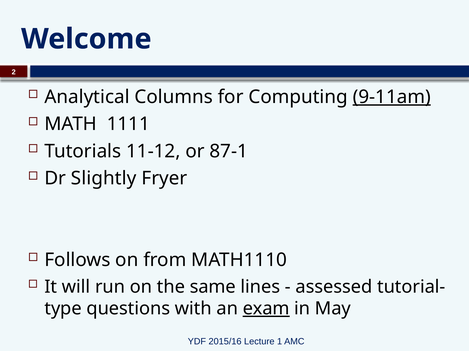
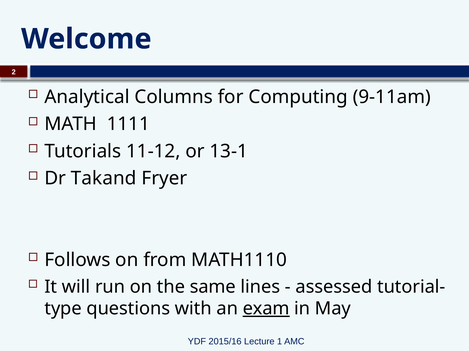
9-11am underline: present -> none
87-1: 87-1 -> 13-1
Slightly: Slightly -> Takand
